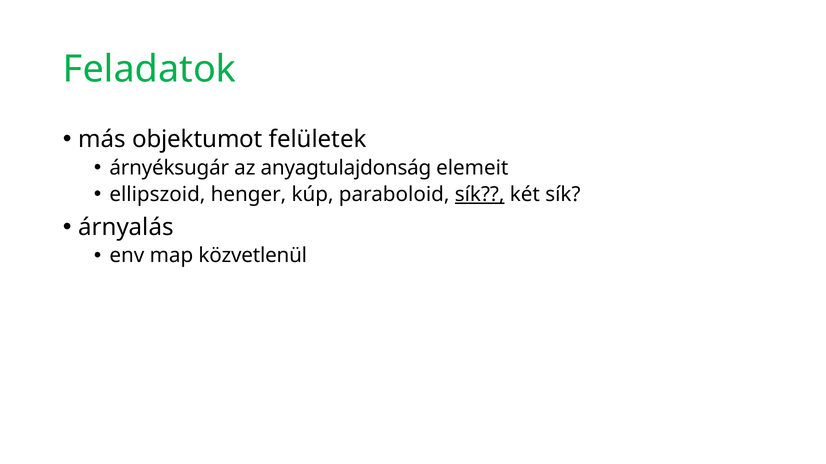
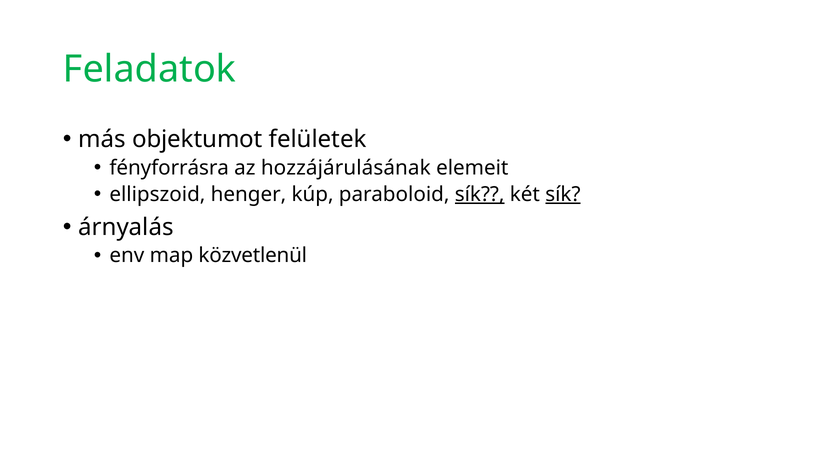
árnyéksugár: árnyéksugár -> fényforrásra
anyagtulajdonság: anyagtulajdonság -> hozzájárulásának
sík at (563, 195) underline: none -> present
